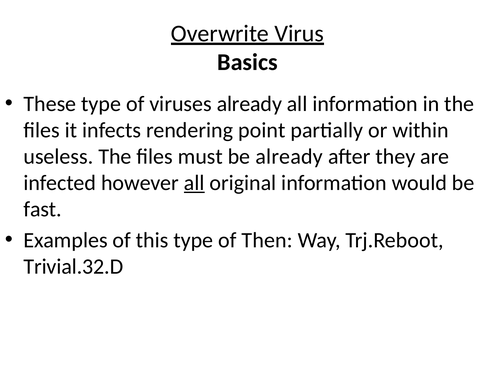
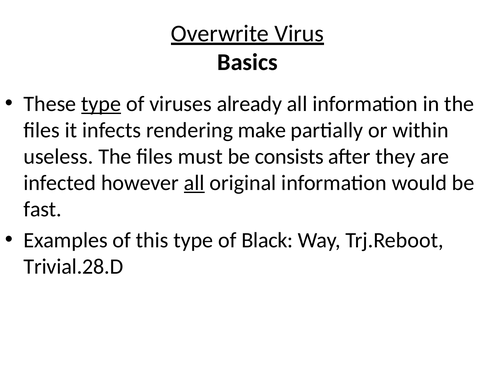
type at (101, 104) underline: none -> present
point: point -> make
be already: already -> consists
Then: Then -> Black
Trivial.32.D: Trivial.32.D -> Trivial.28.D
